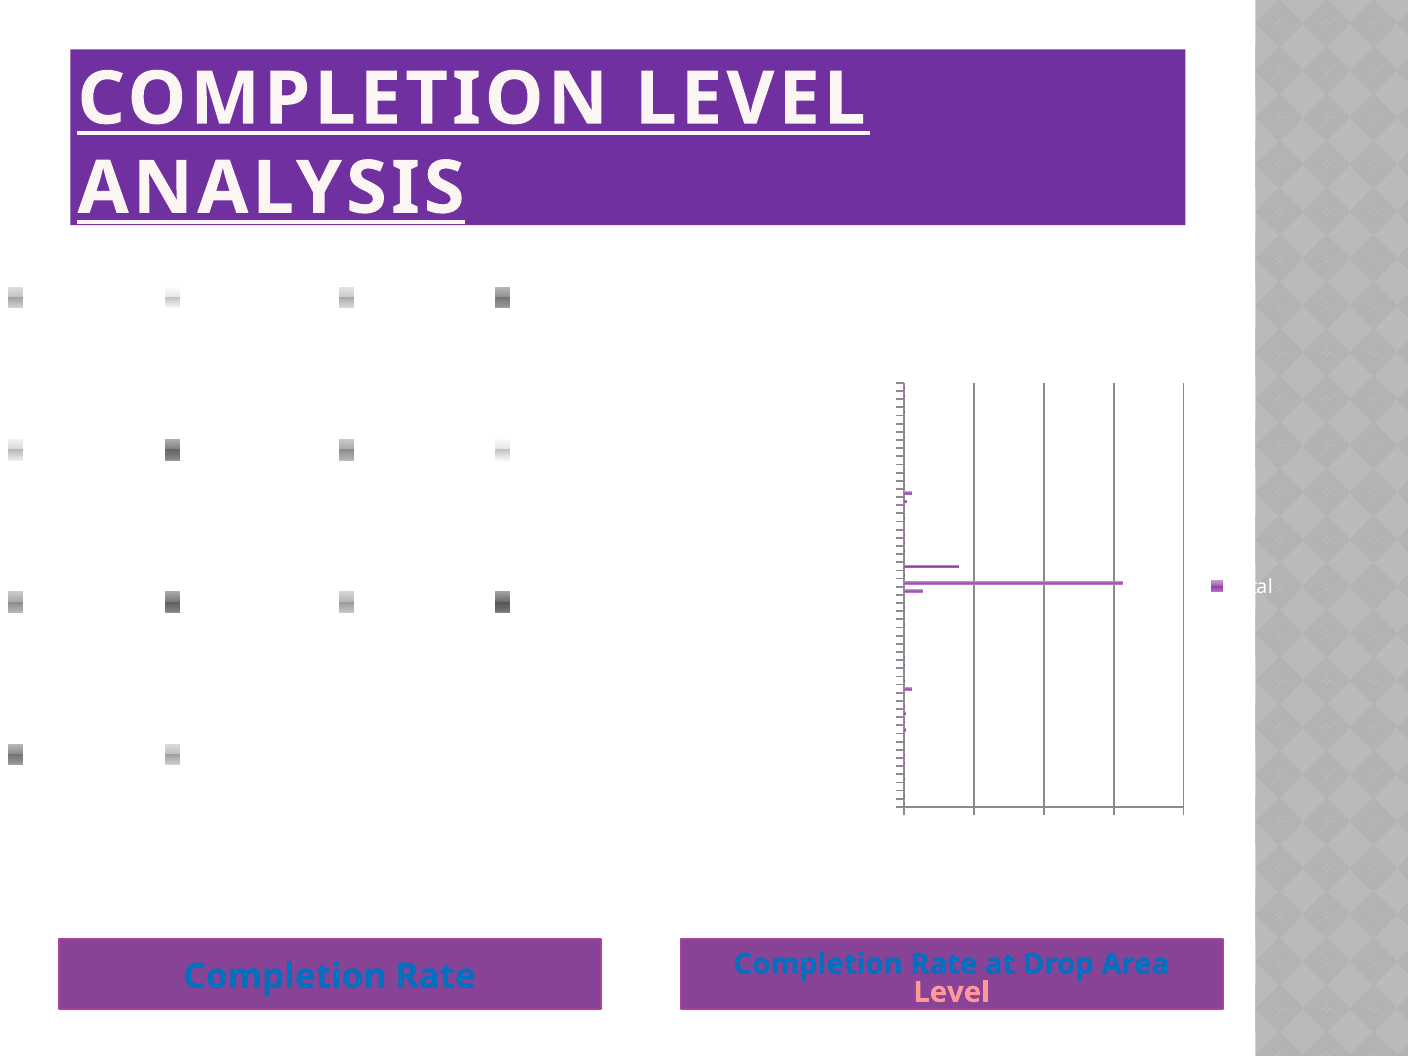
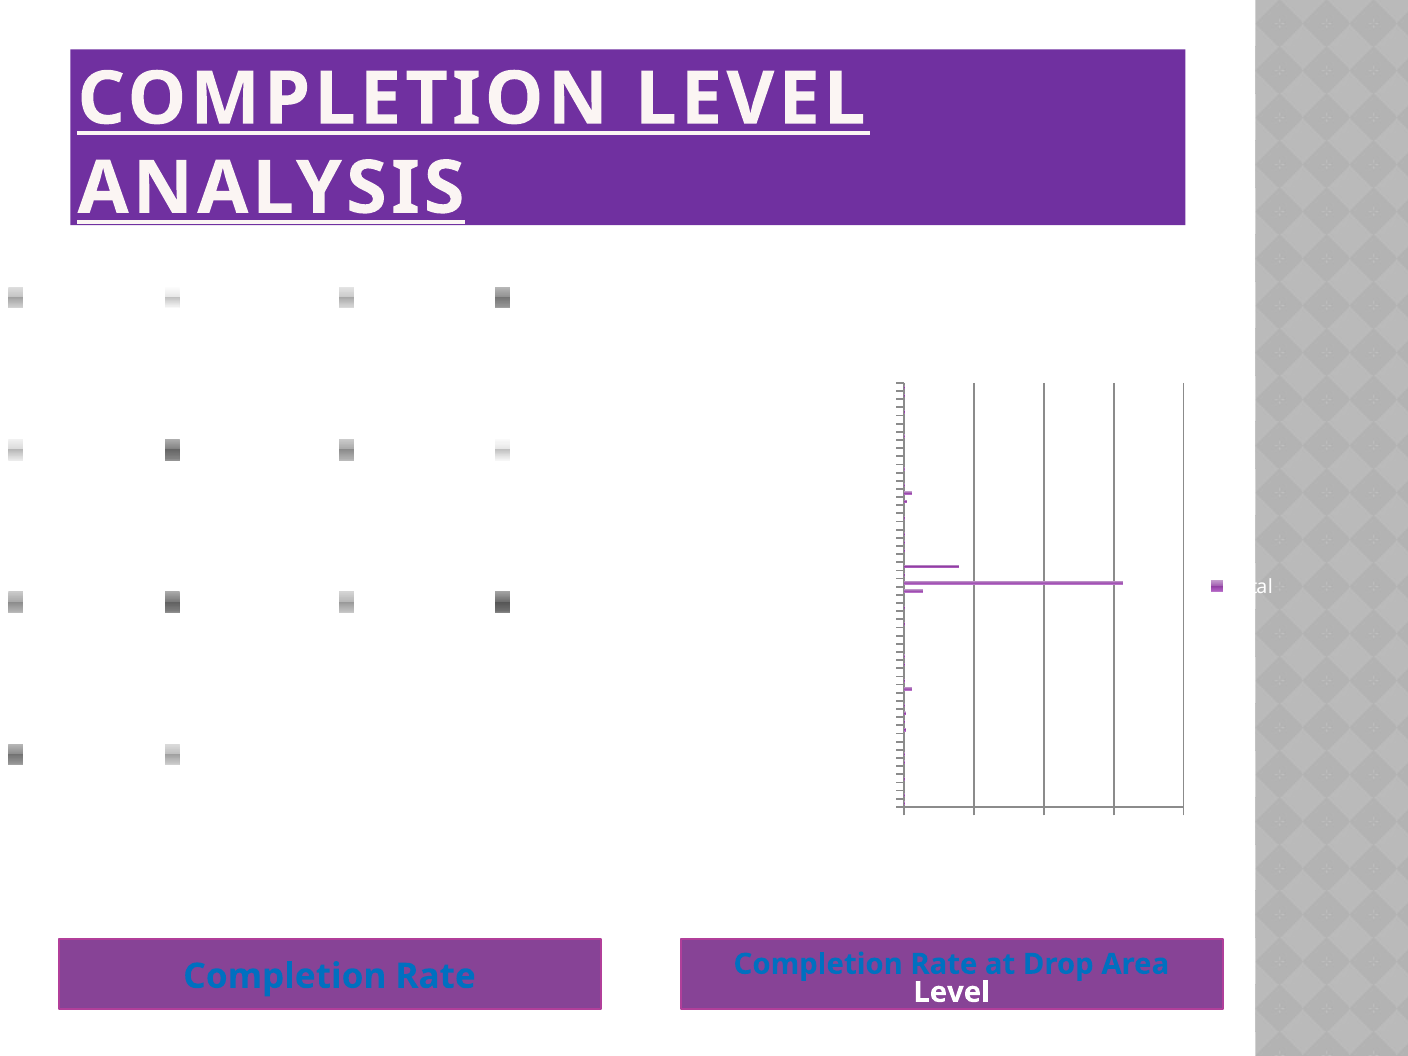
Level at (952, 992) colour: pink -> white
